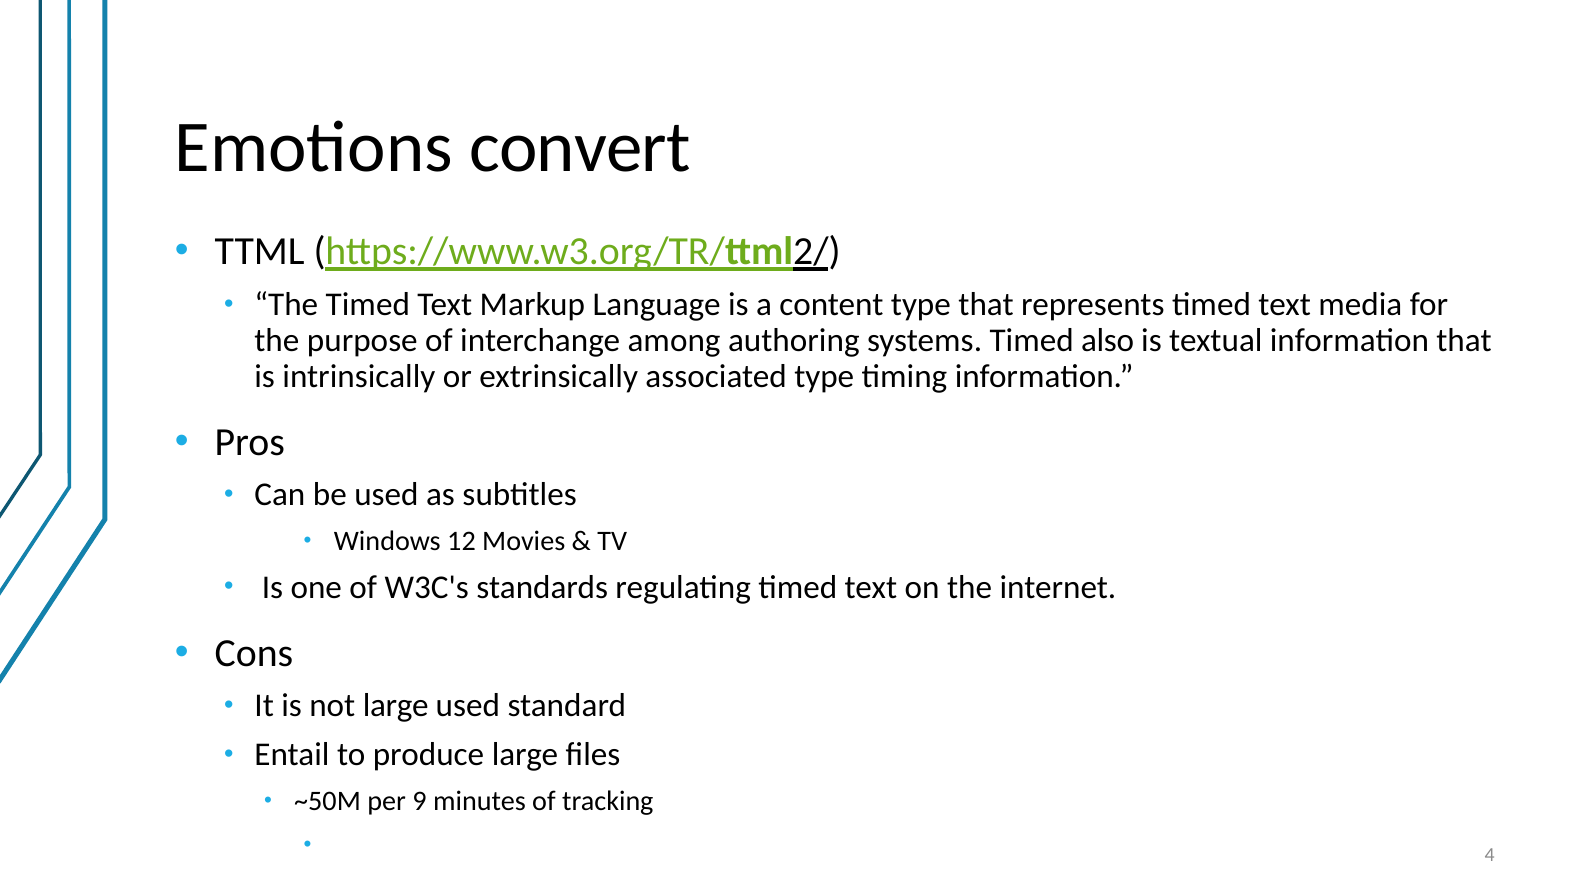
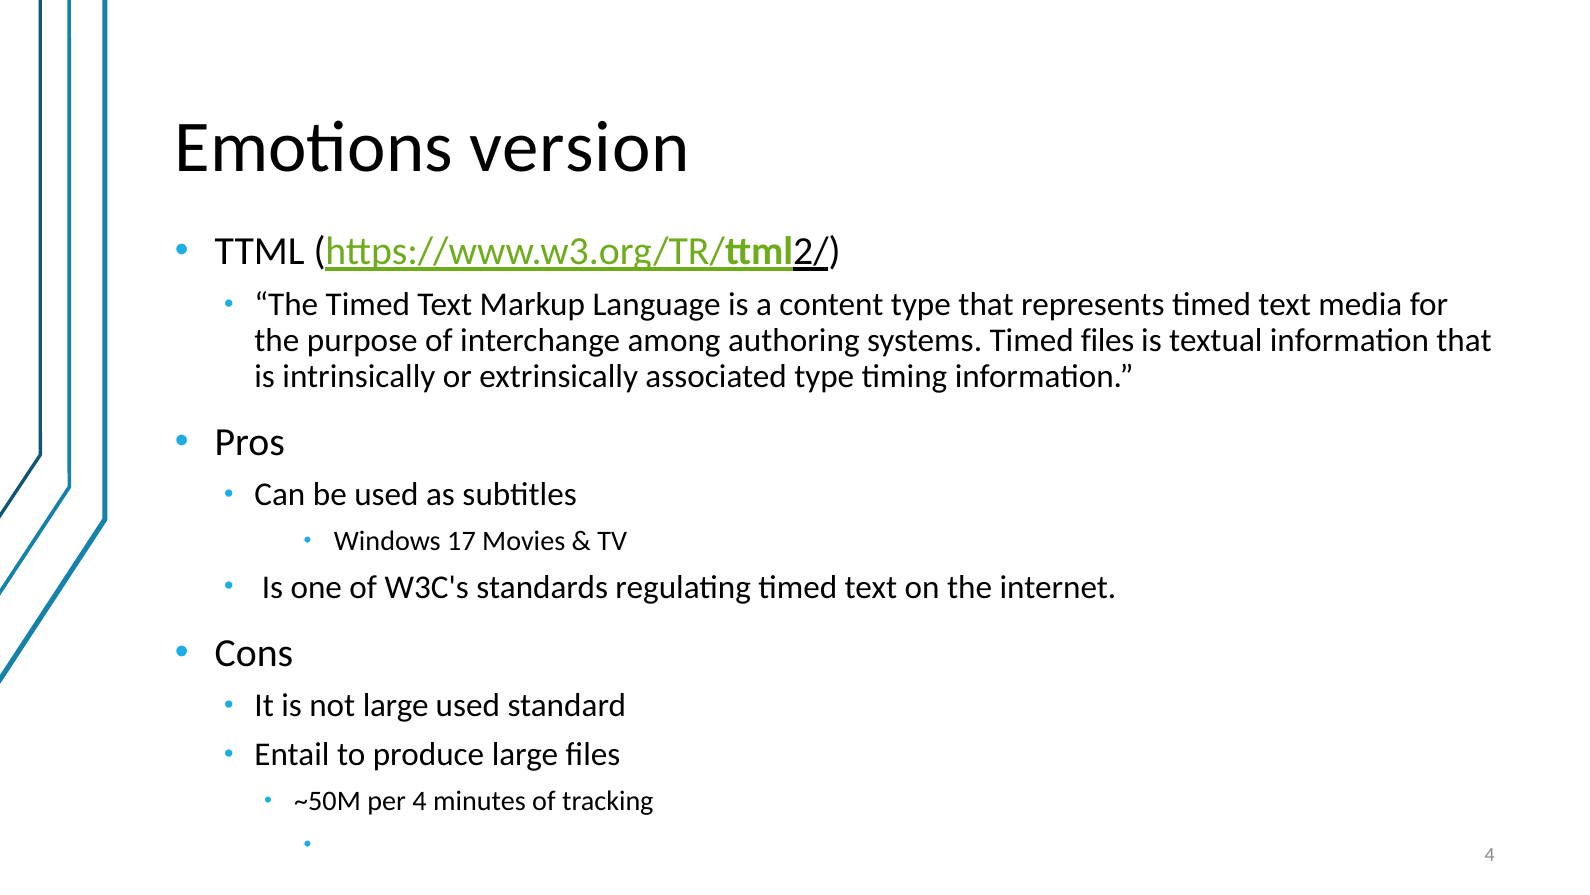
convert: convert -> version
Timed also: also -> files
12: 12 -> 17
per 9: 9 -> 4
